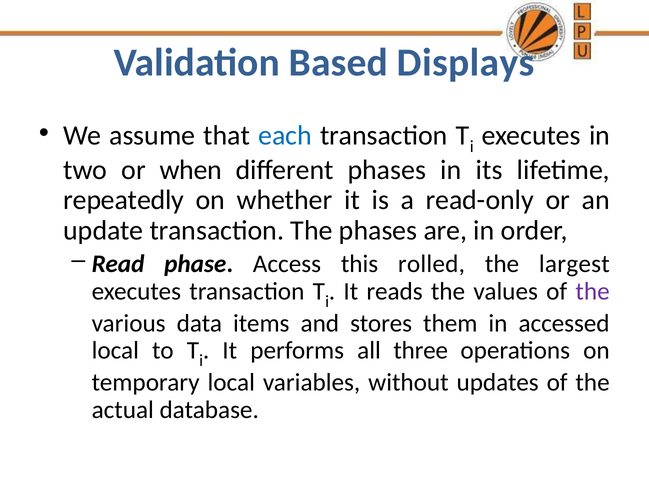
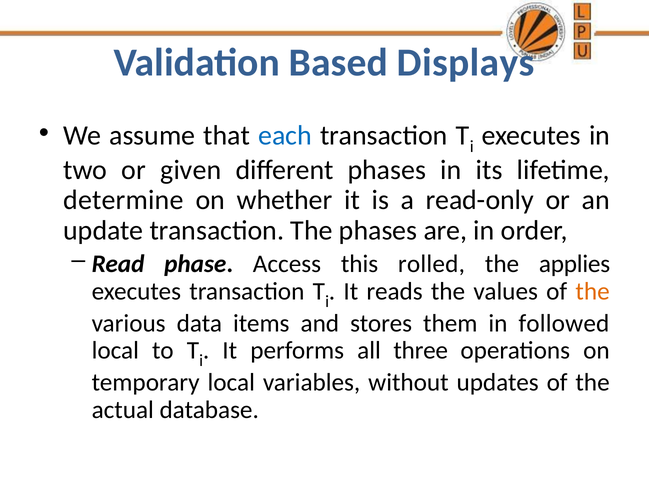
when: when -> given
repeatedly: repeatedly -> determine
largest: largest -> applies
the at (593, 291) colour: purple -> orange
accessed: accessed -> followed
